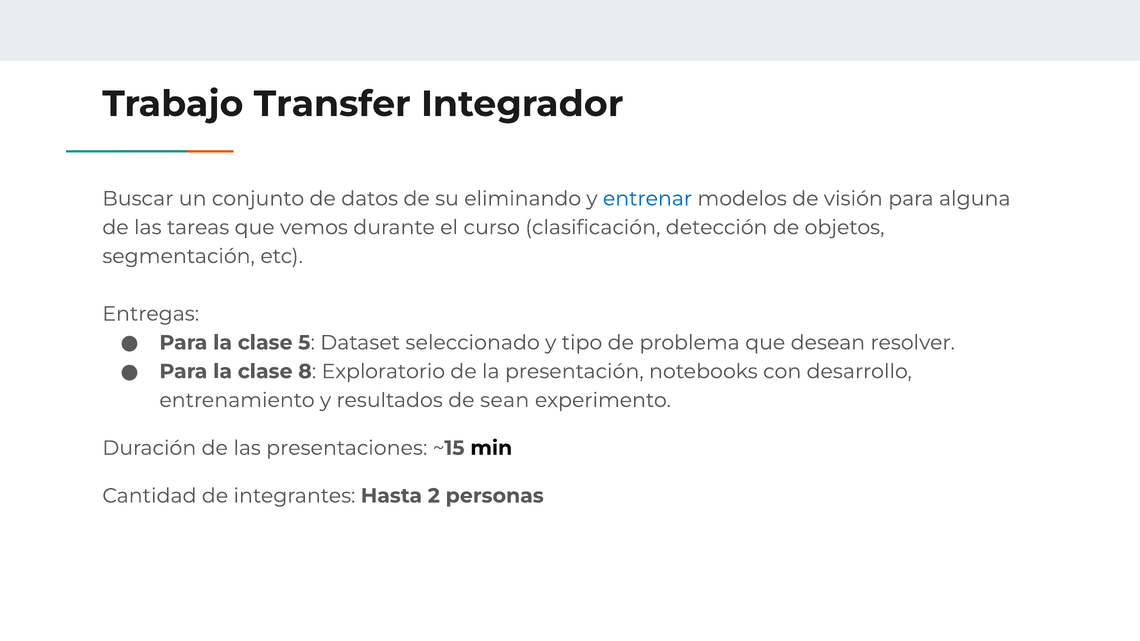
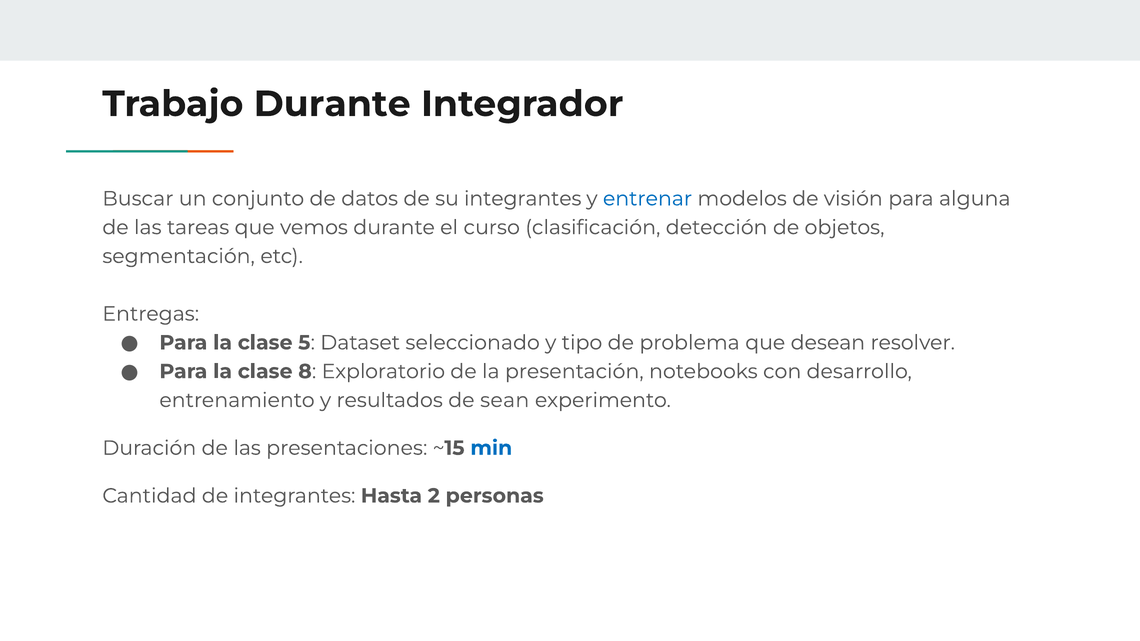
Trabajo Transfer: Transfer -> Durante
su eliminando: eliminando -> integrantes
min colour: black -> blue
